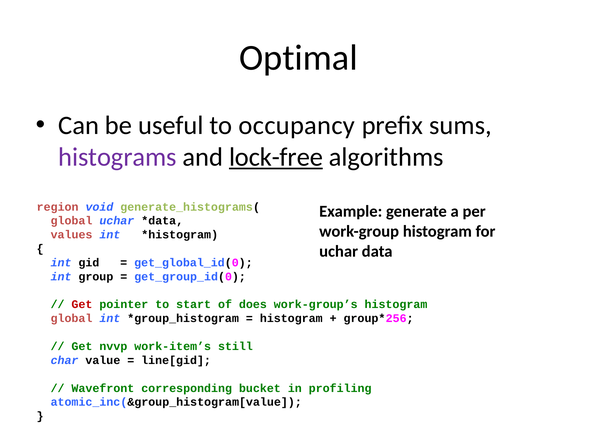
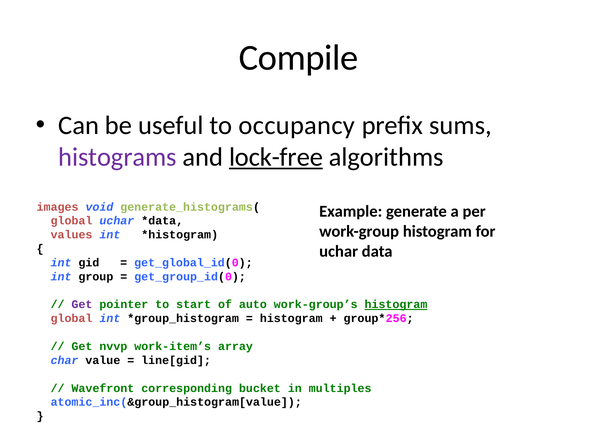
Optimal: Optimal -> Compile
region: region -> images
Get at (82, 304) colour: red -> purple
does: does -> auto
histogram at (396, 304) underline: none -> present
still: still -> array
profiling: profiling -> multiples
